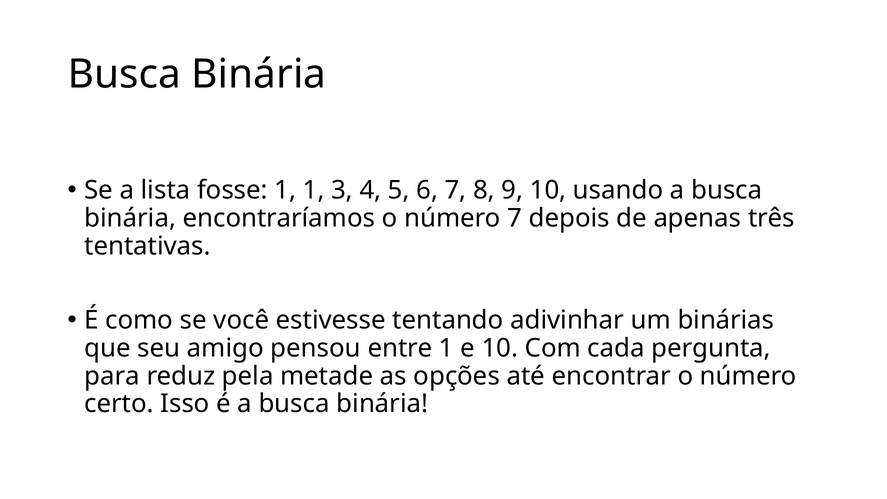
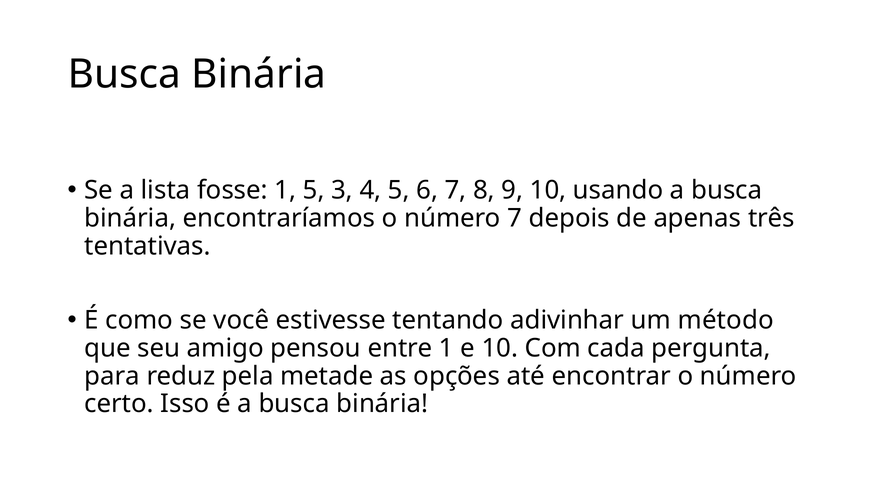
1 1: 1 -> 5
binárias: binárias -> método
